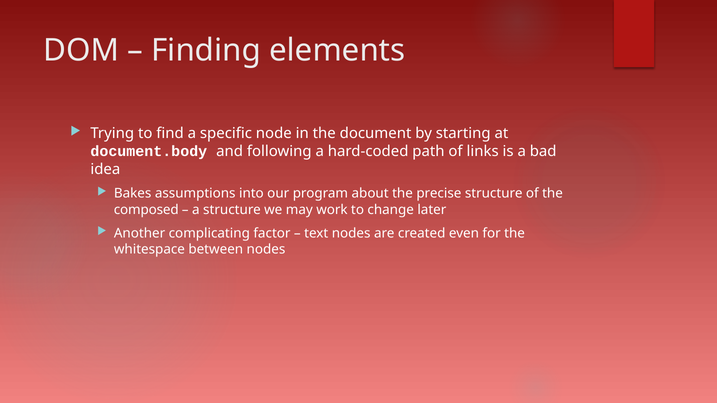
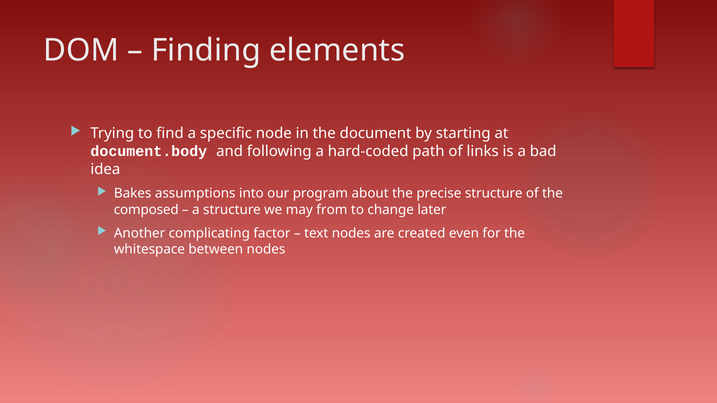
work: work -> from
